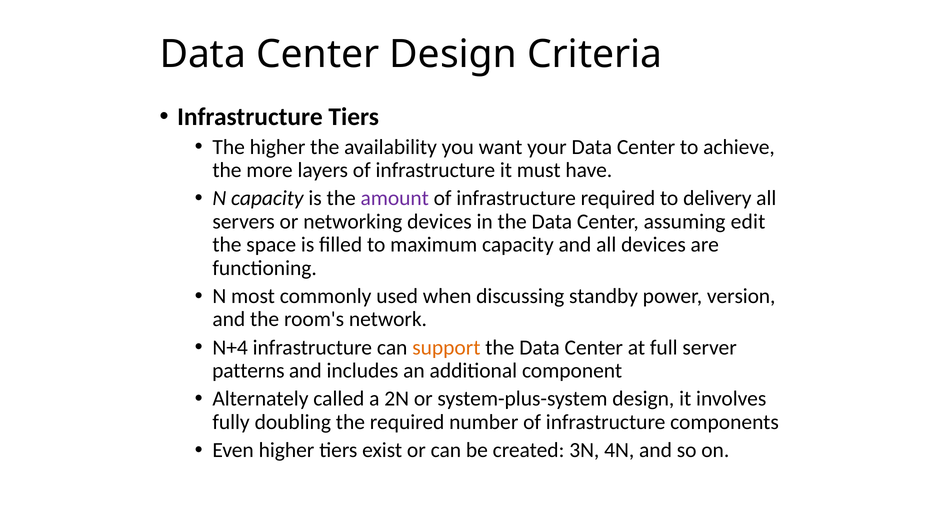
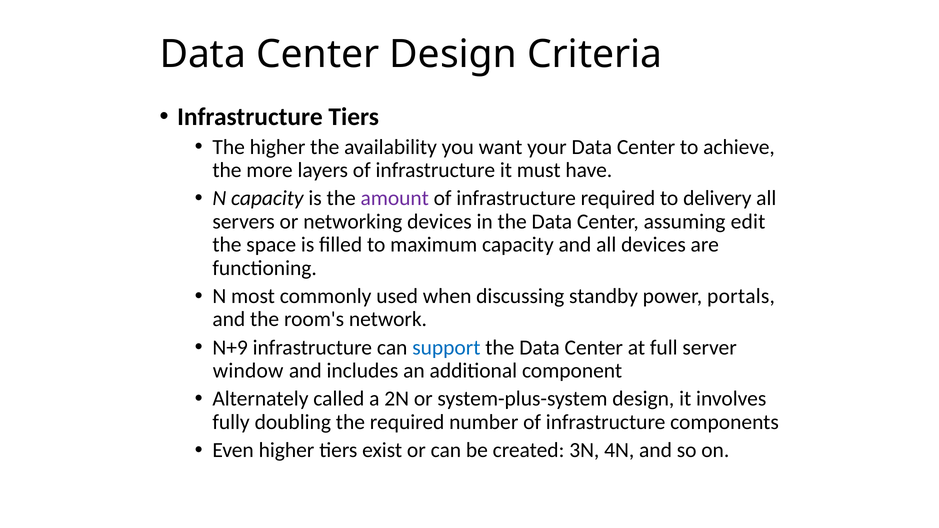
version: version -> portals
N+4: N+4 -> N+9
support colour: orange -> blue
patterns: patterns -> window
